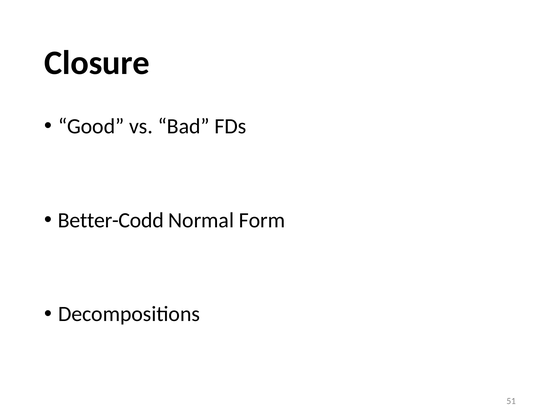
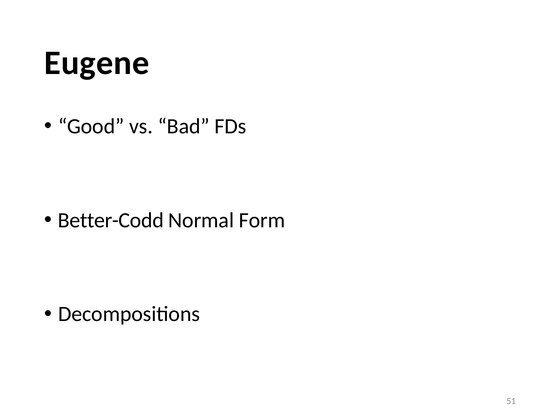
Closure: Closure -> Eugene
